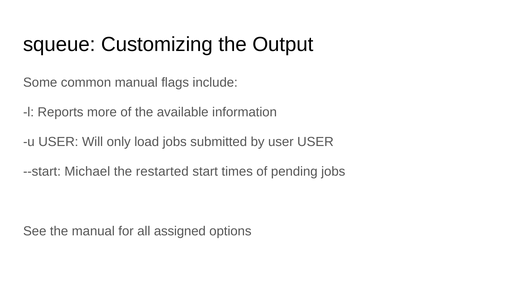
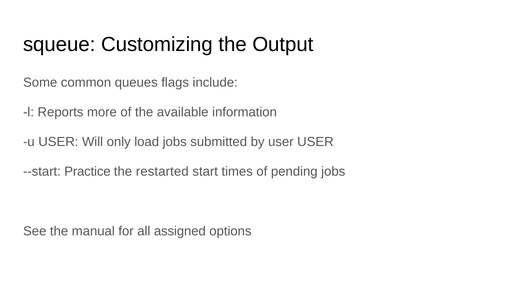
common manual: manual -> queues
Michael: Michael -> Practice
